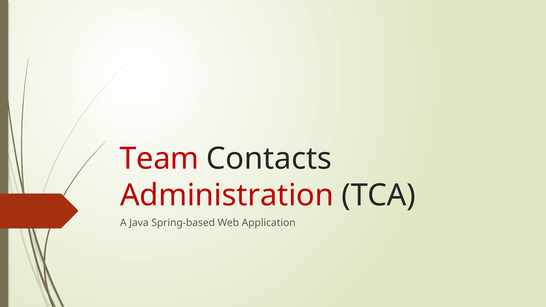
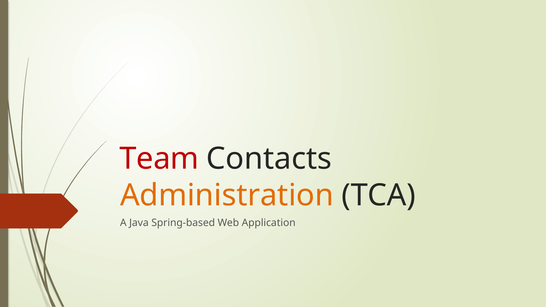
Administration colour: red -> orange
